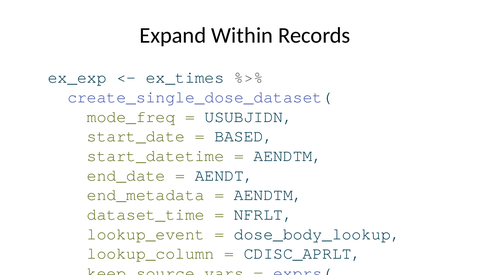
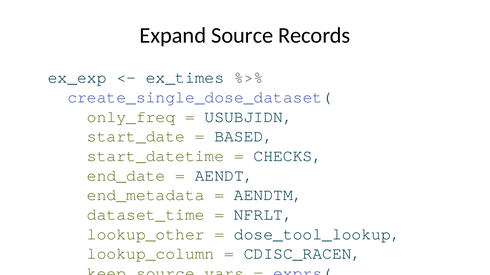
Within: Within -> Source
mode_freq: mode_freq -> only_freq
AENDTM at (288, 156): AENDTM -> CHECKS
lookup_event: lookup_event -> lookup_other
dose_body_lookup: dose_body_lookup -> dose_tool_lookup
CDISC_APRLT: CDISC_APRLT -> CDISC_RACEN
